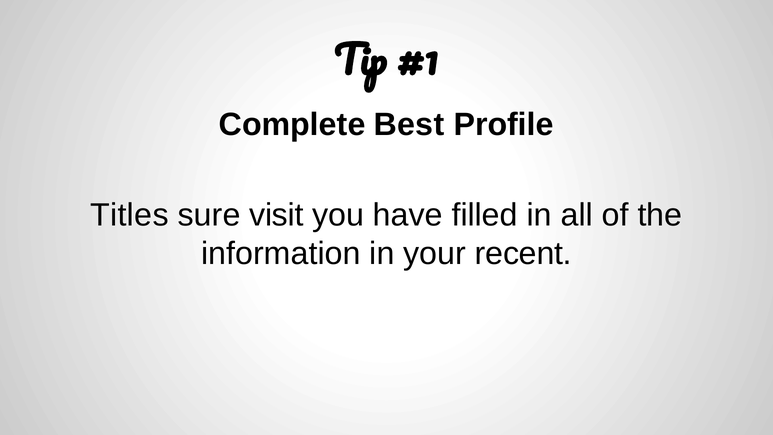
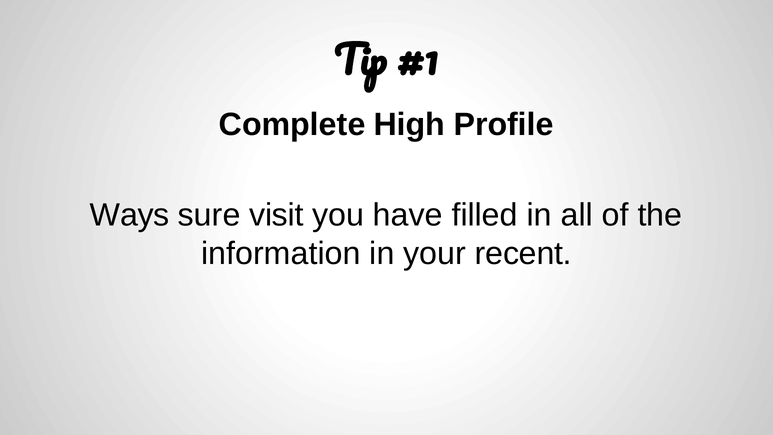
Best: Best -> High
Titles: Titles -> Ways
